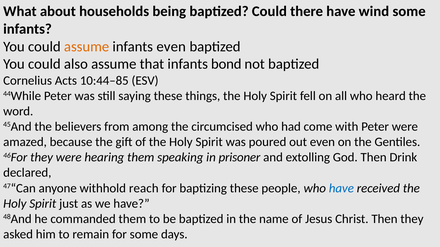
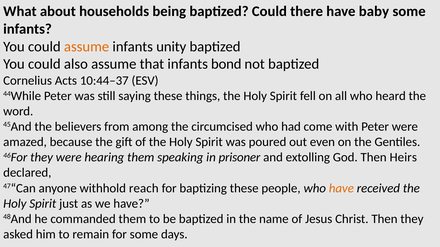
wind: wind -> baby
infants even: even -> unity
10:44–85: 10:44–85 -> 10:44–37
Drink: Drink -> Heirs
have at (341, 188) colour: blue -> orange
